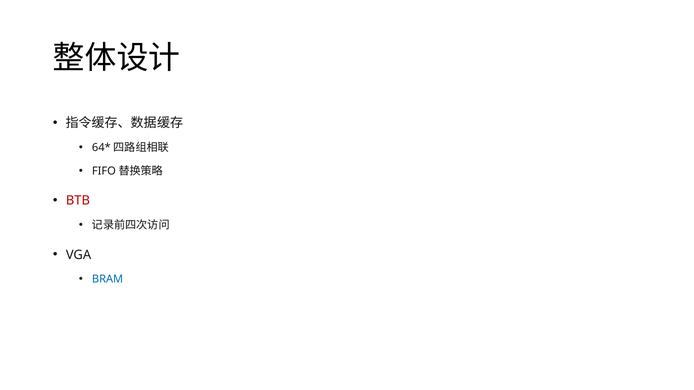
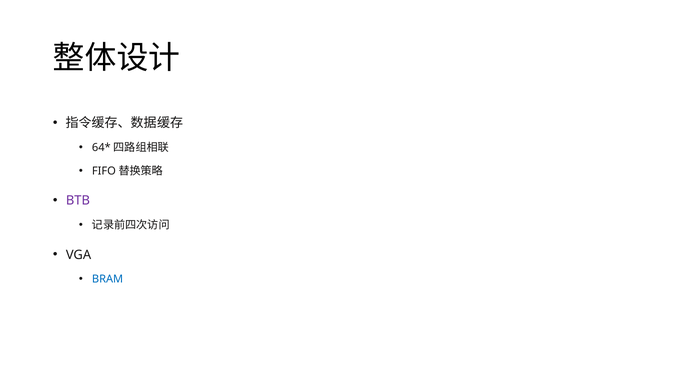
BTB colour: red -> purple
